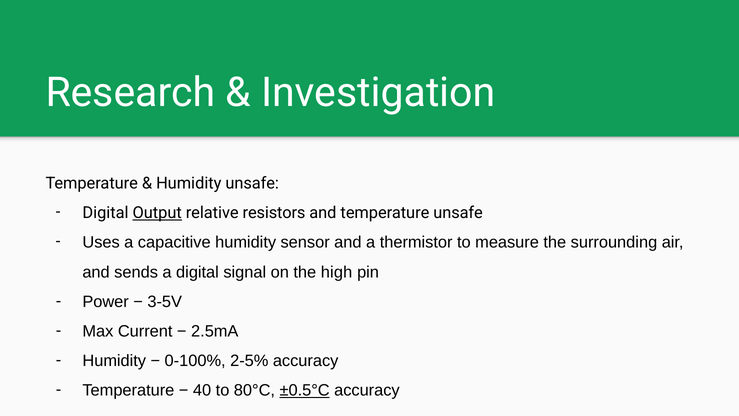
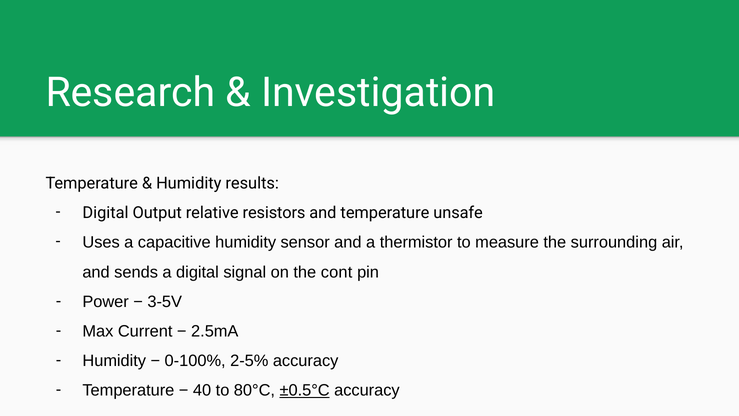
Humidity unsafe: unsafe -> results
Output underline: present -> none
high: high -> cont
